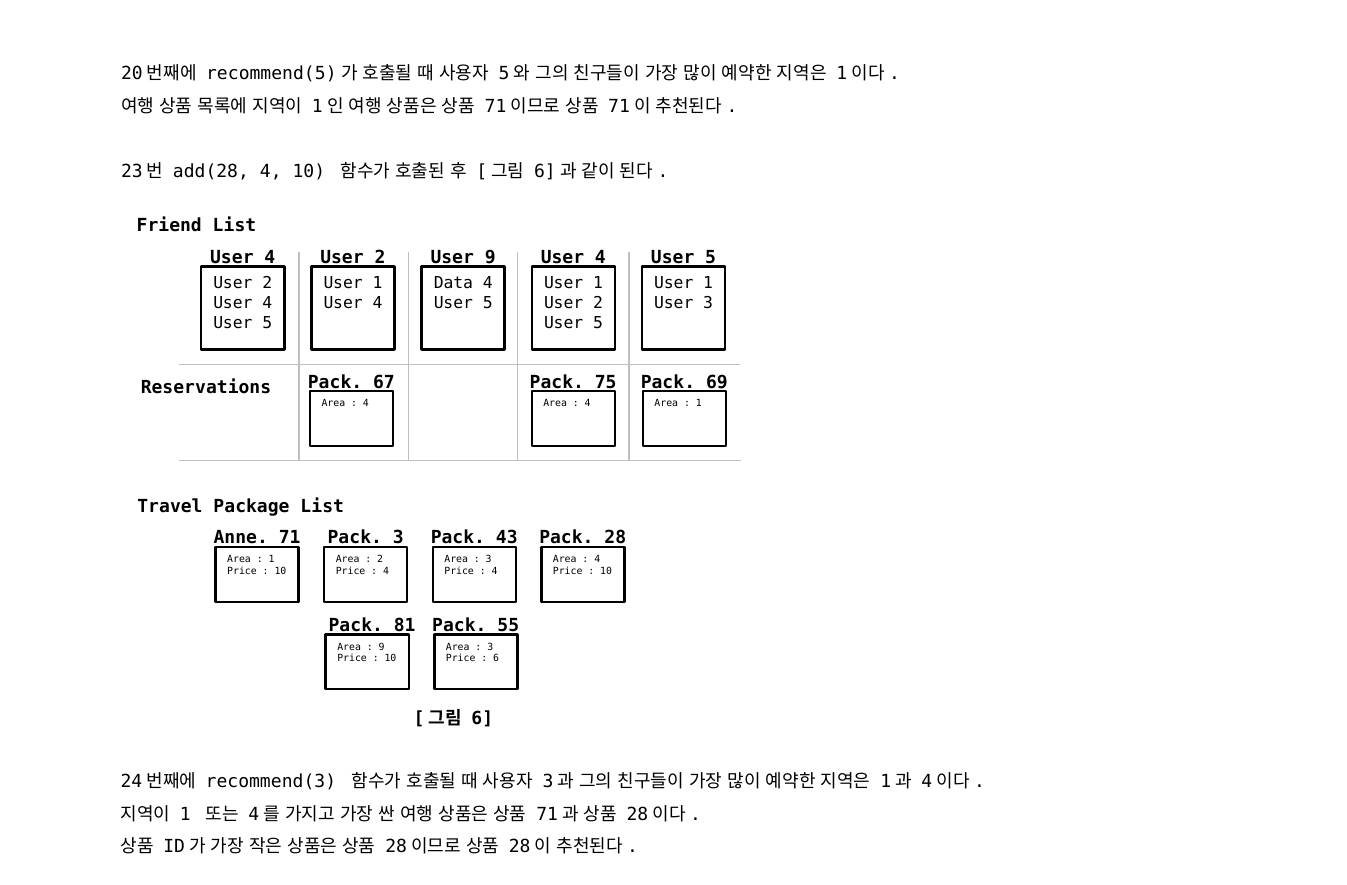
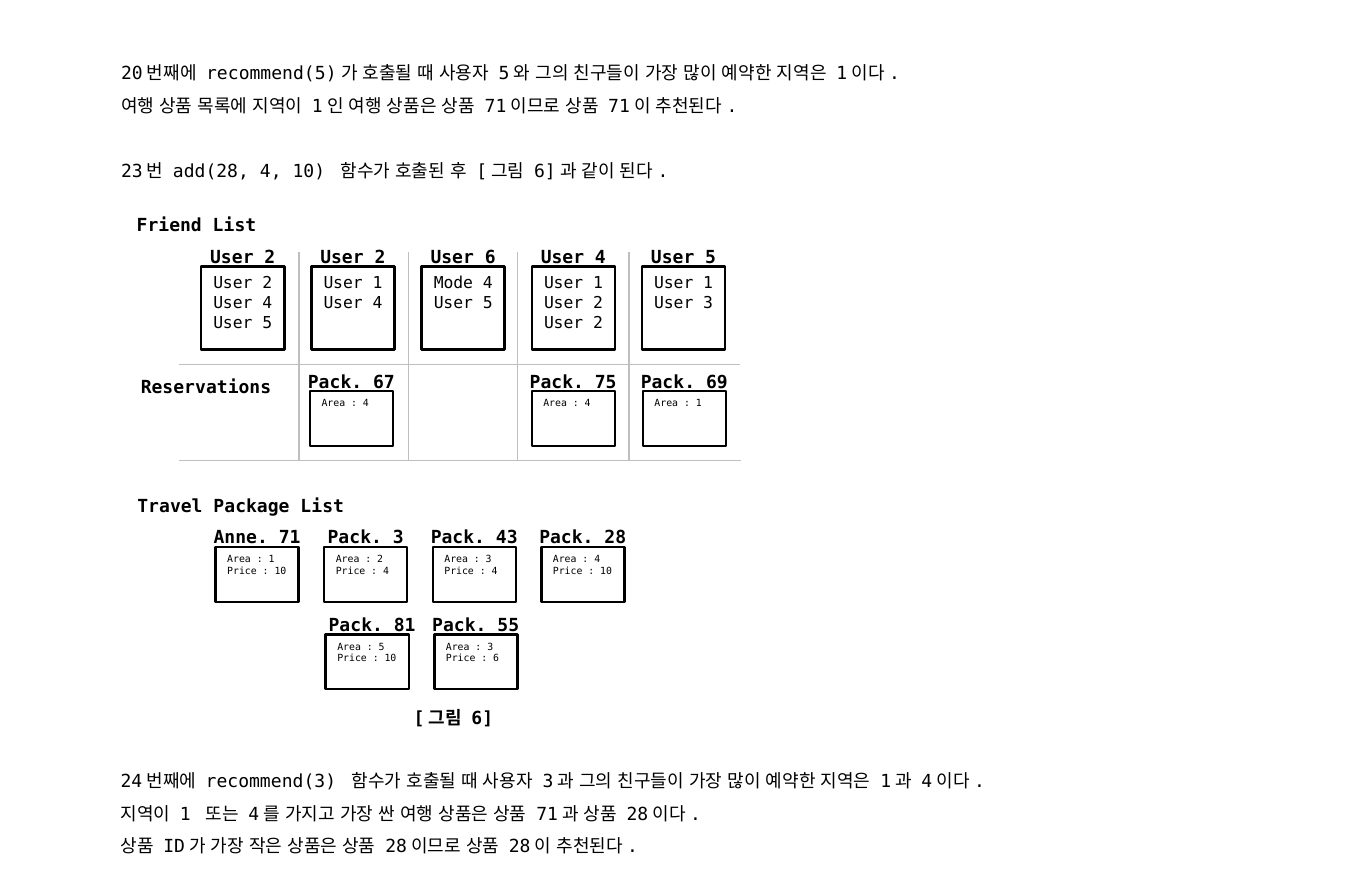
4 at (270, 257): 4 -> 2
User 9: 9 -> 6
Data: Data -> Mode
5 at (598, 323): 5 -> 2
9 at (382, 647): 9 -> 5
